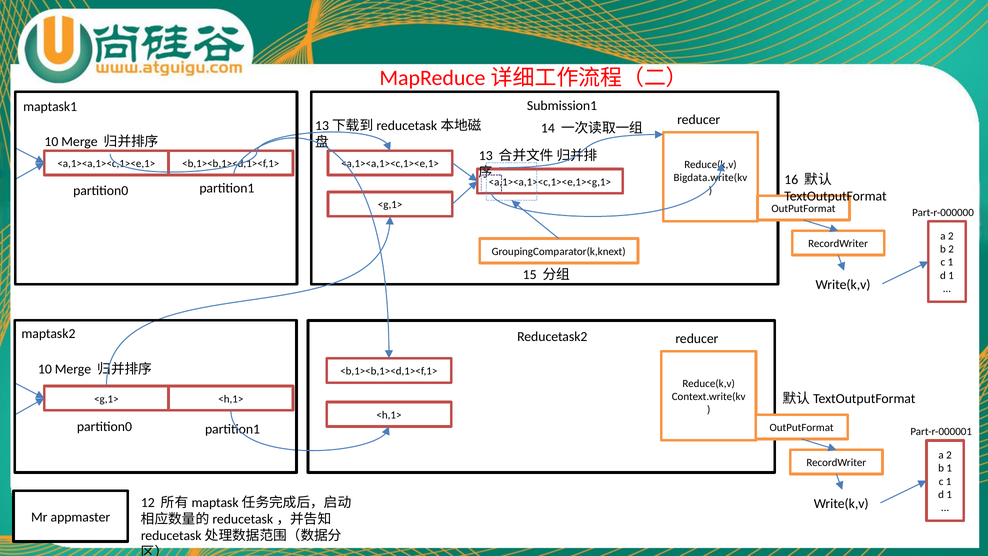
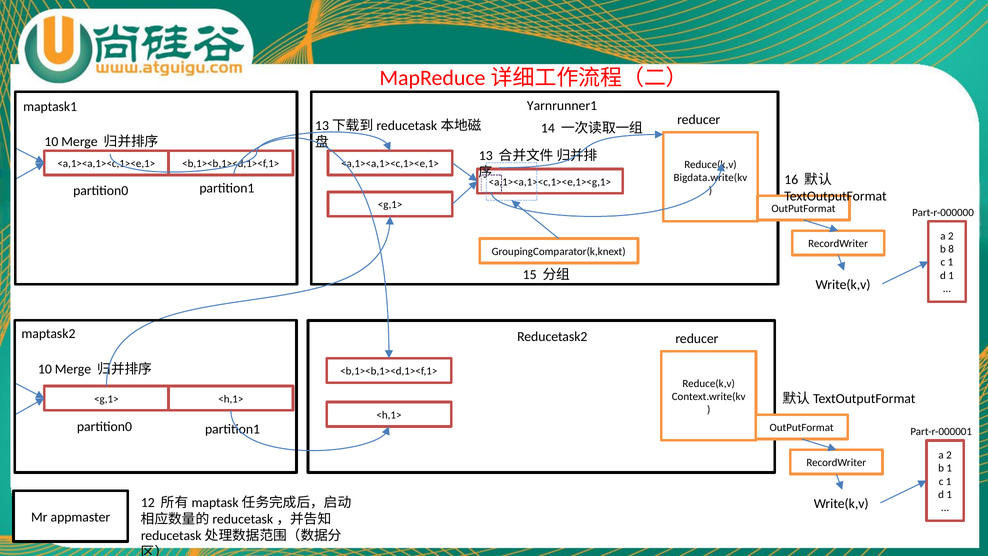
Submission1: Submission1 -> Yarnrunner1
b 2: 2 -> 8
